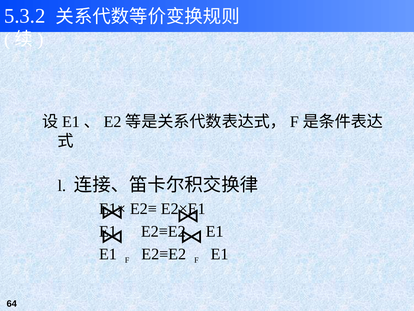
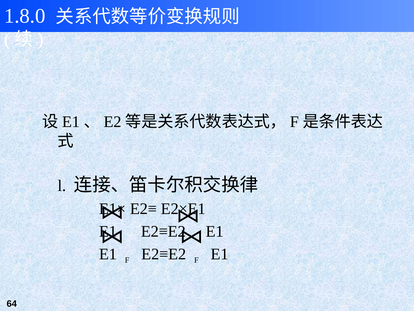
5.3.2: 5.3.2 -> 1.8.0
